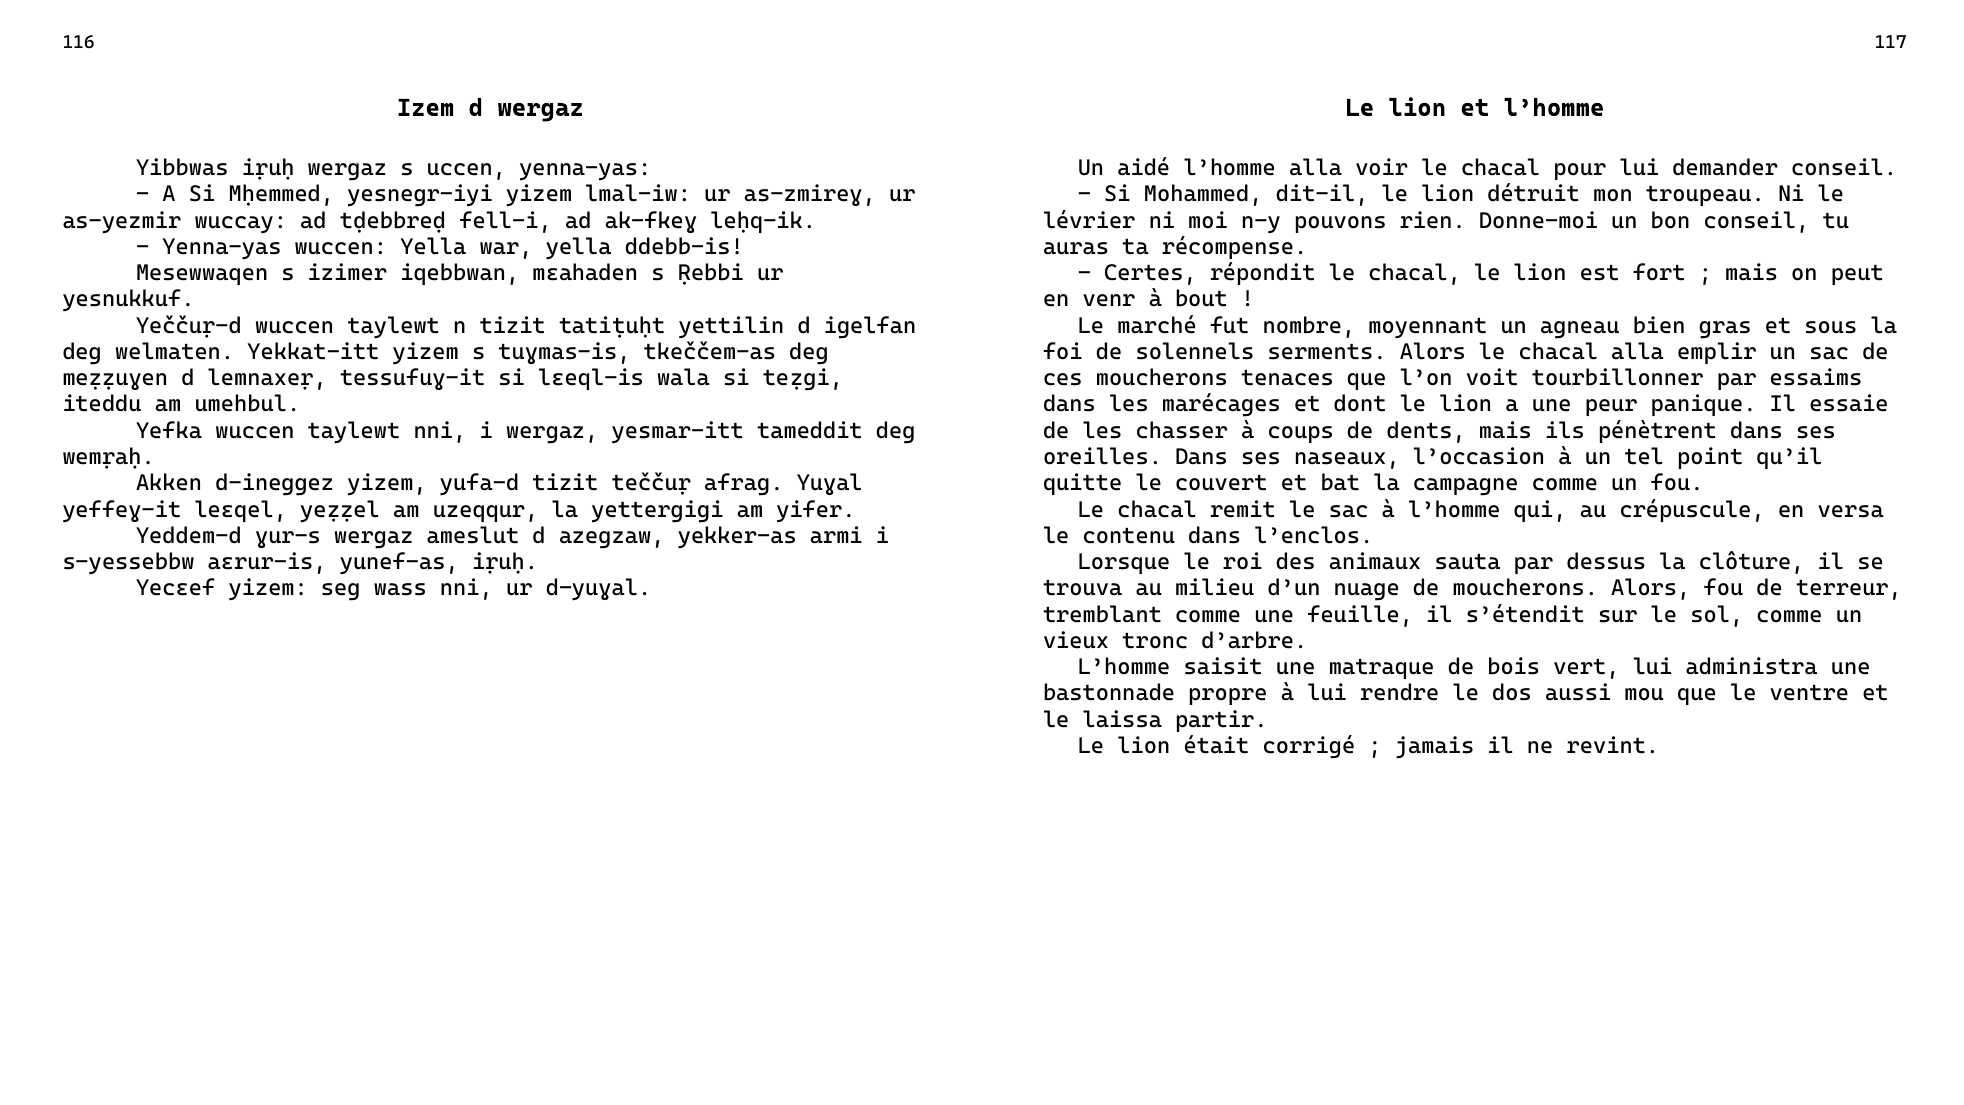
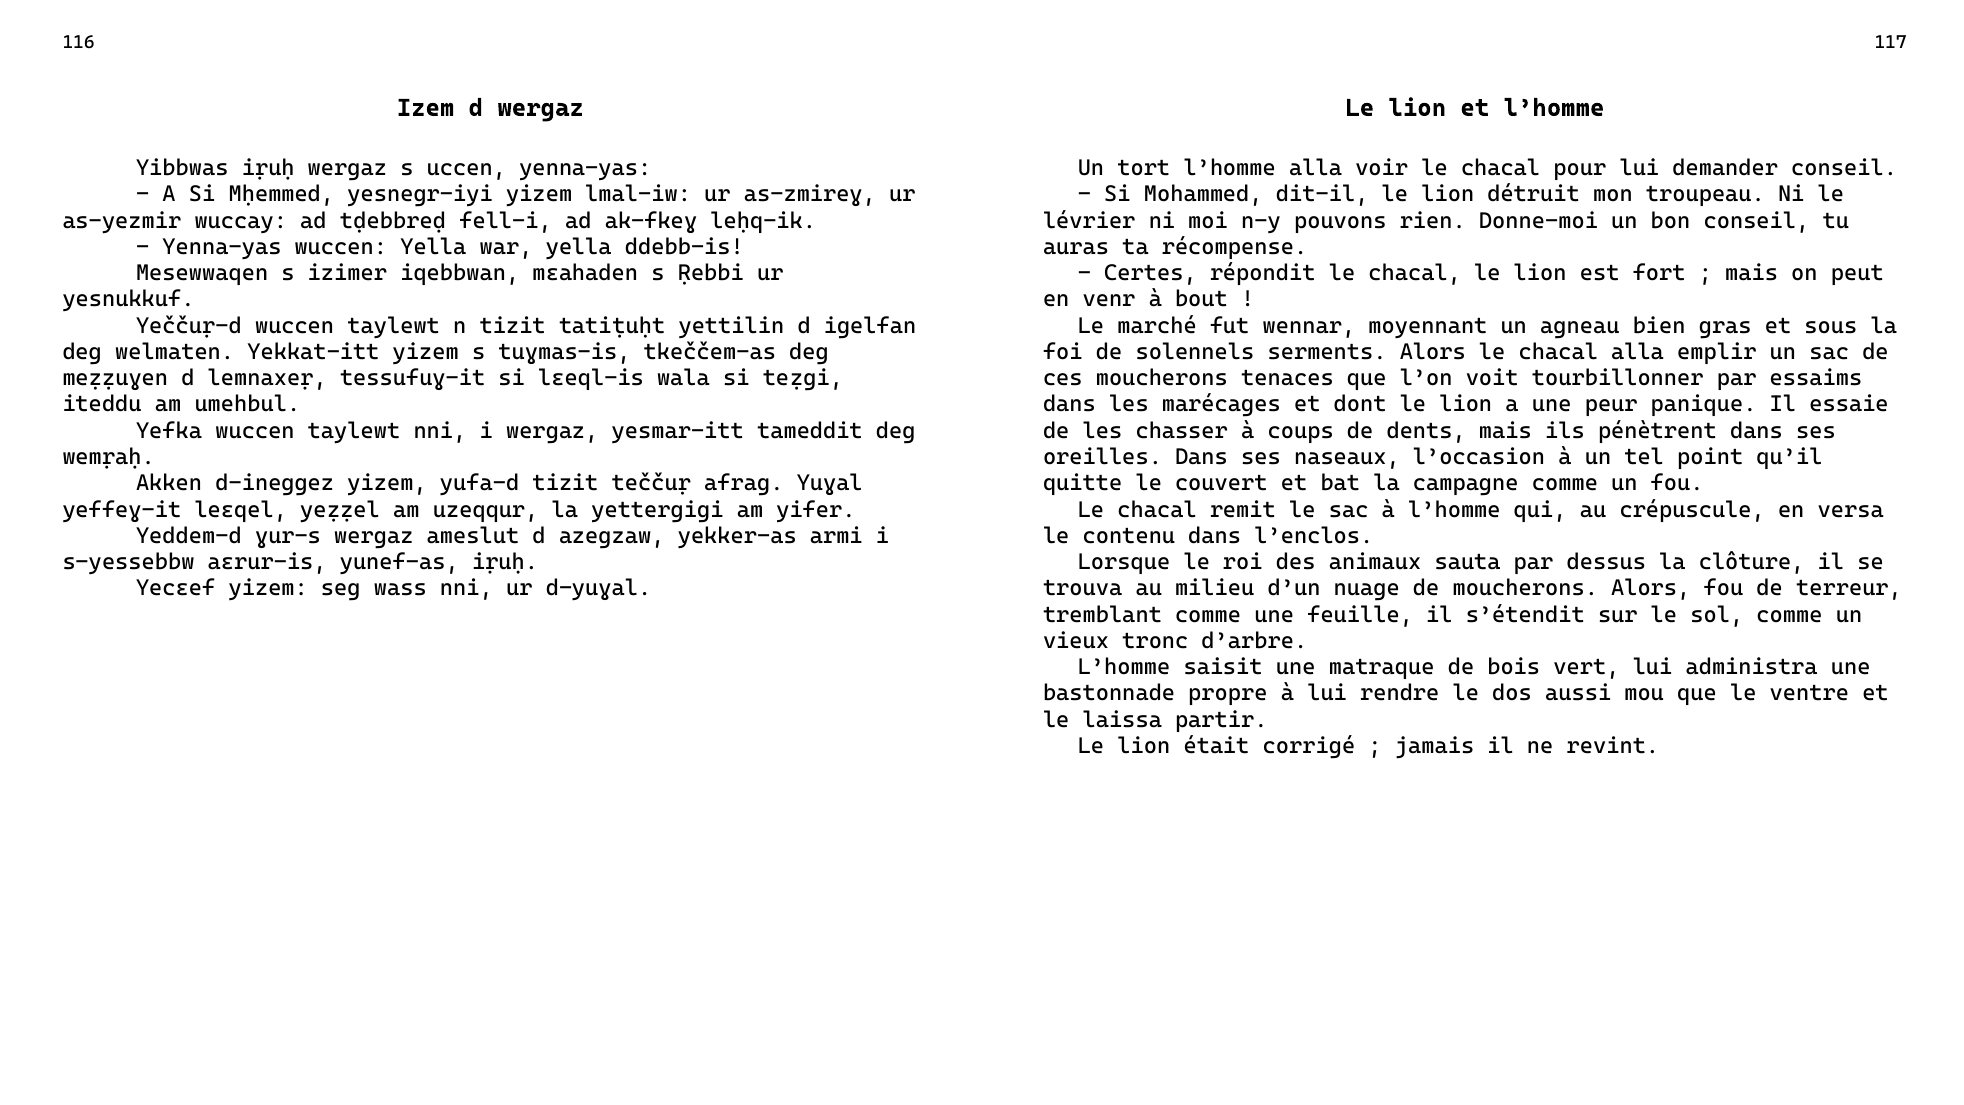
aidé: aidé -> tort
nombre: nombre -> wennar
